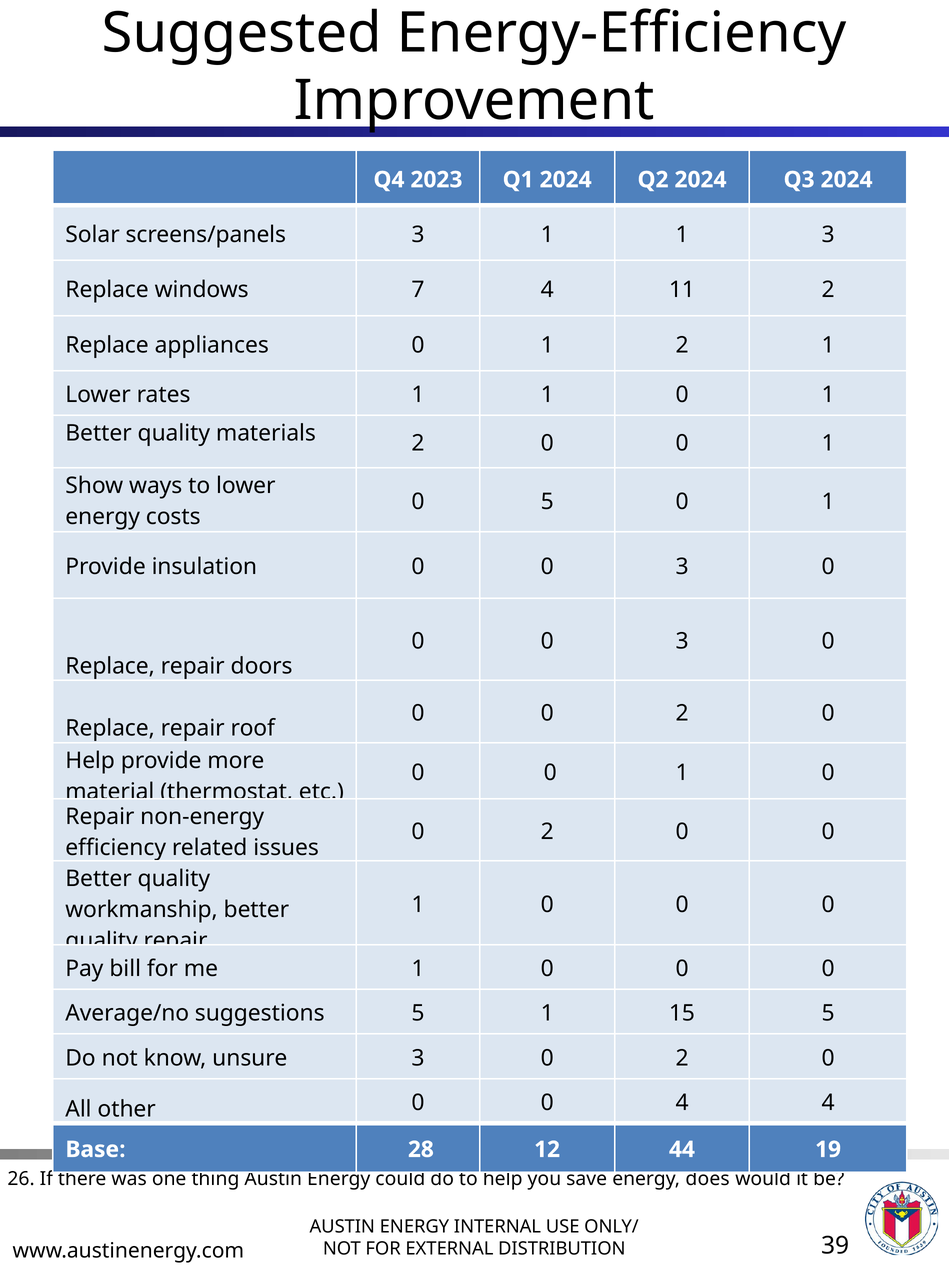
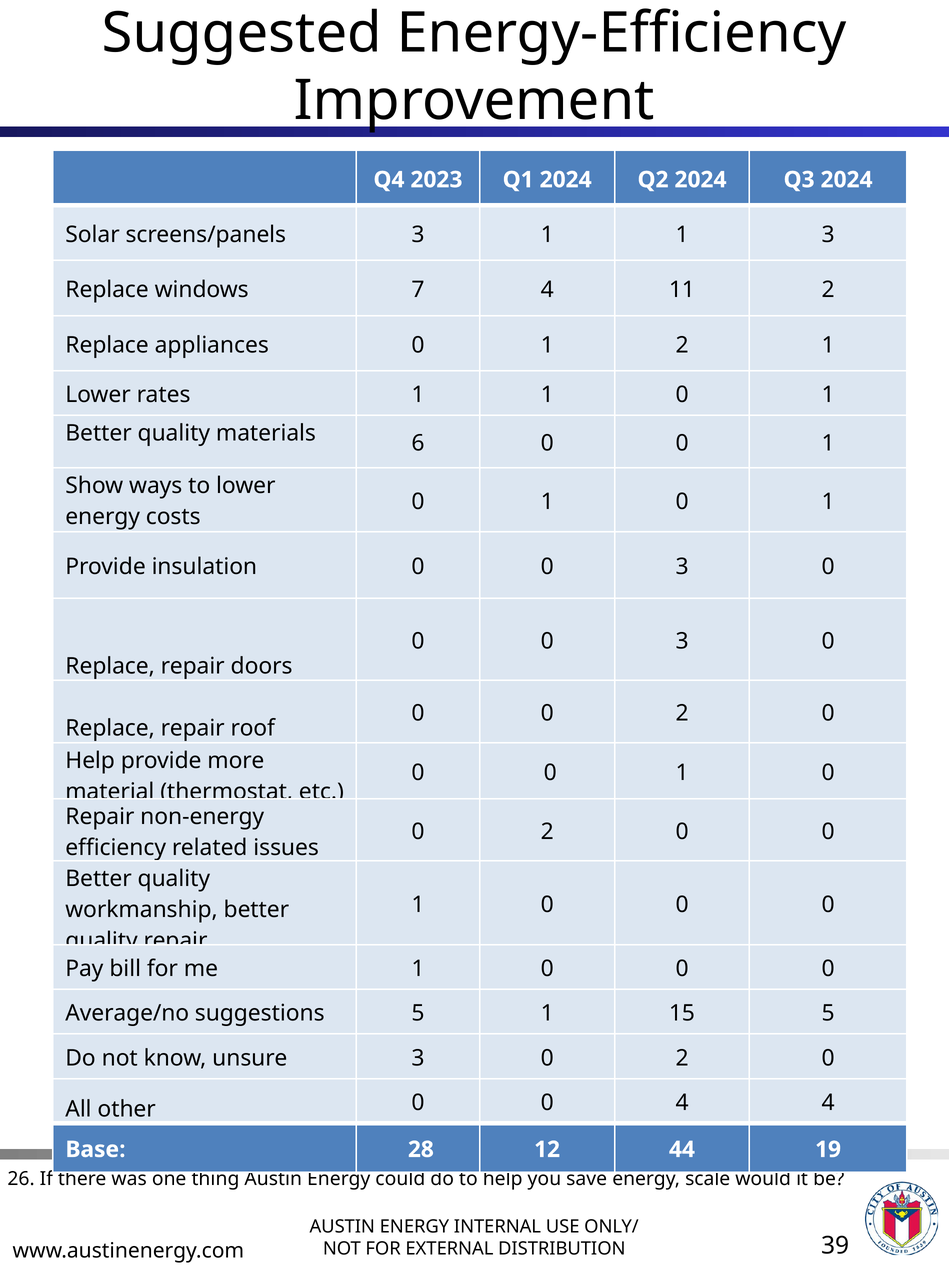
materials 2: 2 -> 6
5 at (547, 502): 5 -> 1
does: does -> scale
